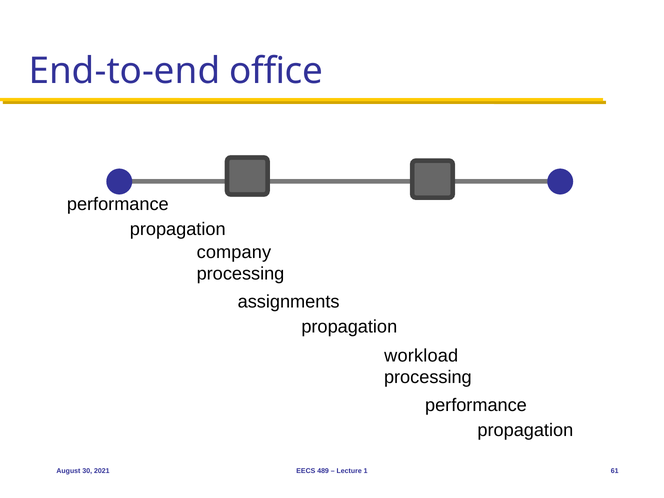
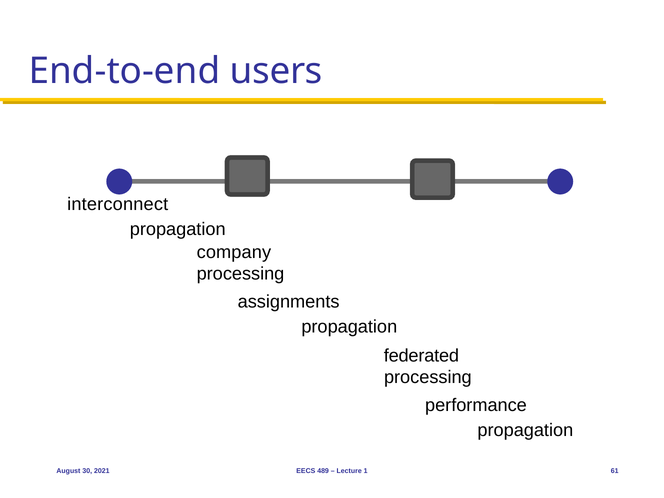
office: office -> users
performance at (118, 204): performance -> interconnect
workload: workload -> federated
